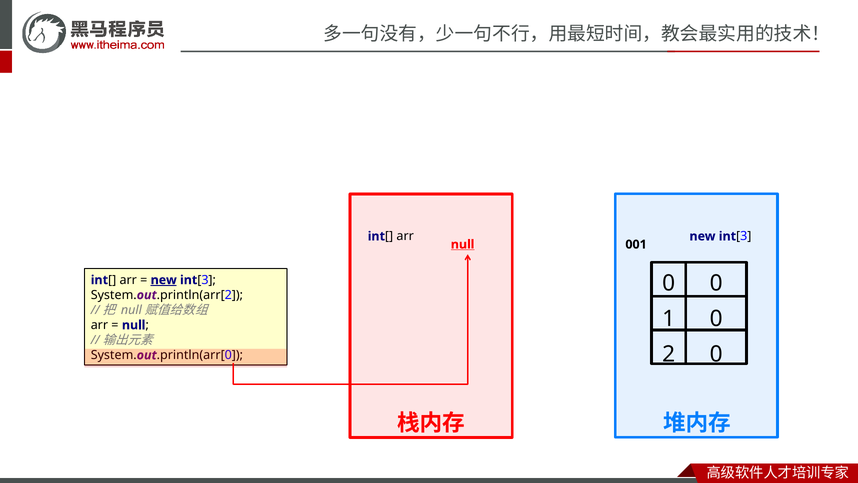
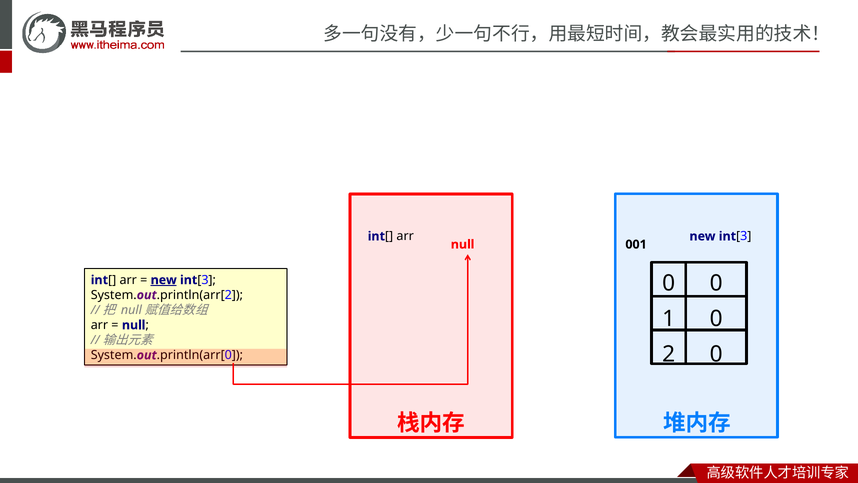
null at (463, 244) underline: present -> none
